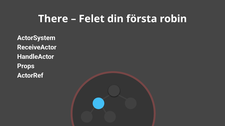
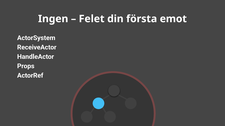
There: There -> Ingen
robin: robin -> emot
